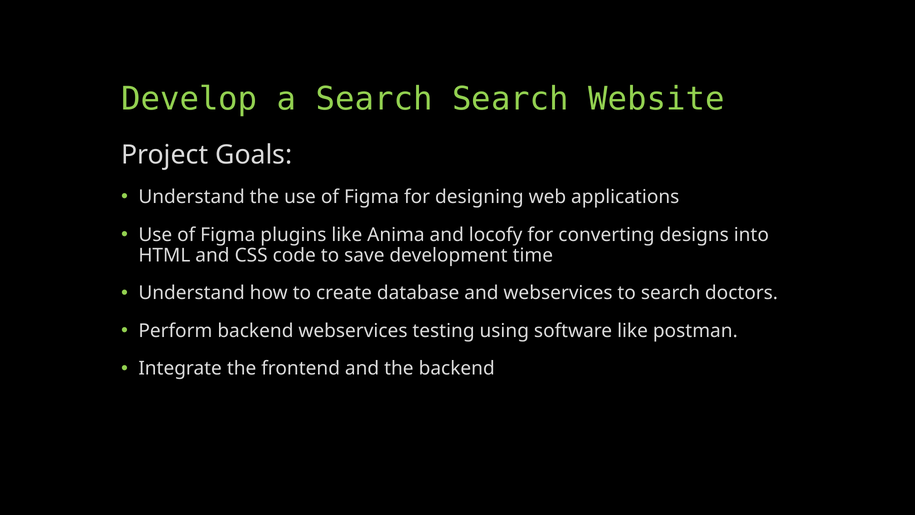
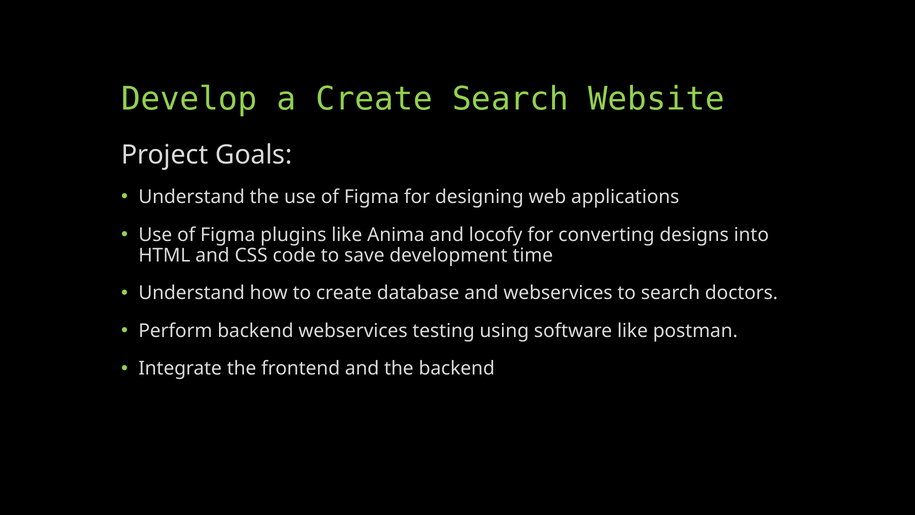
a Search: Search -> Create
